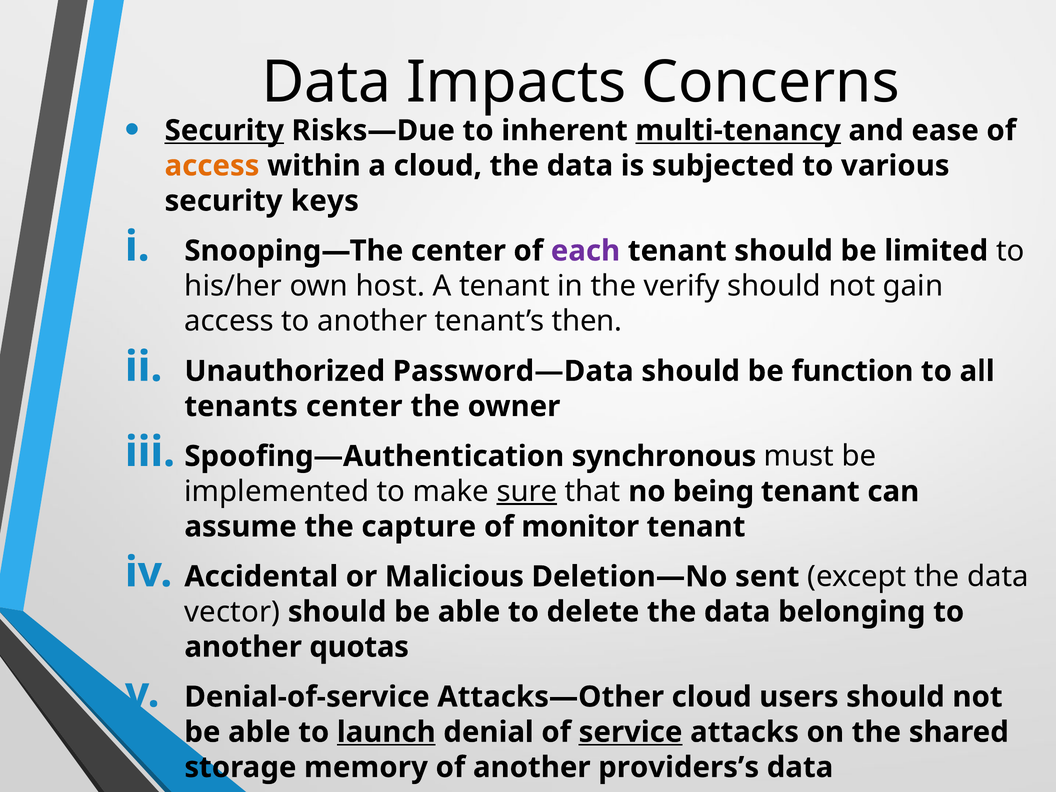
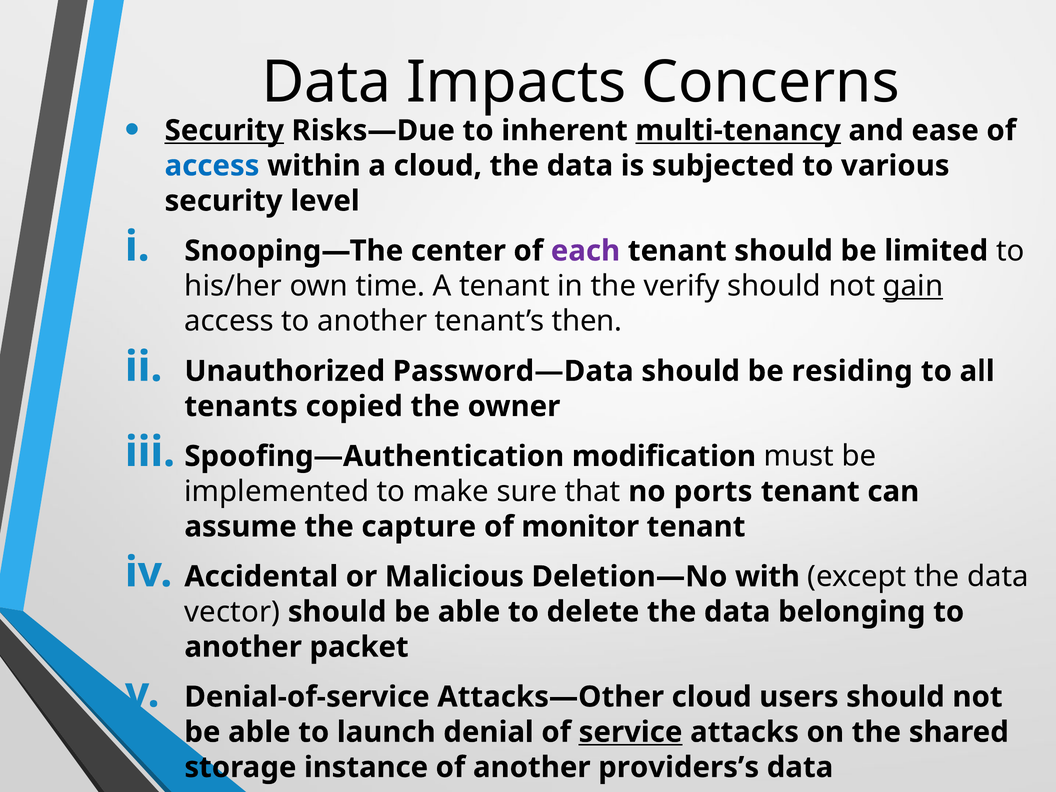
access at (212, 166) colour: orange -> blue
keys: keys -> level
host: host -> time
gain underline: none -> present
function: function -> residing
tenants center: center -> copied
synchronous: synchronous -> modification
sure underline: present -> none
being: being -> ports
sent: sent -> with
quotas: quotas -> packet
launch underline: present -> none
memory: memory -> instance
